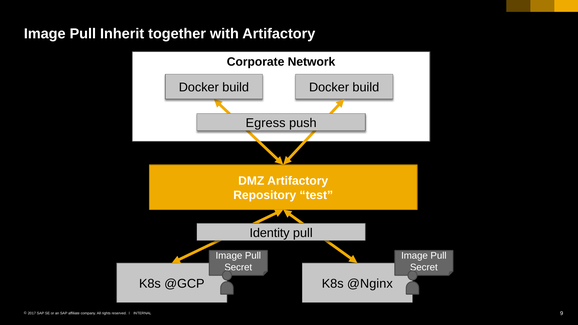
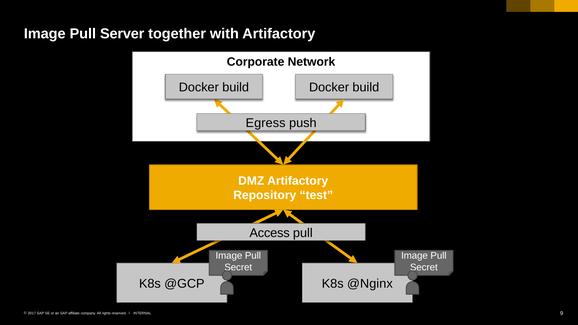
Inherit: Inherit -> Server
Identity: Identity -> Access
